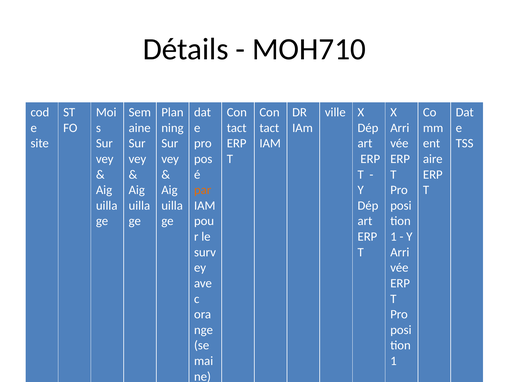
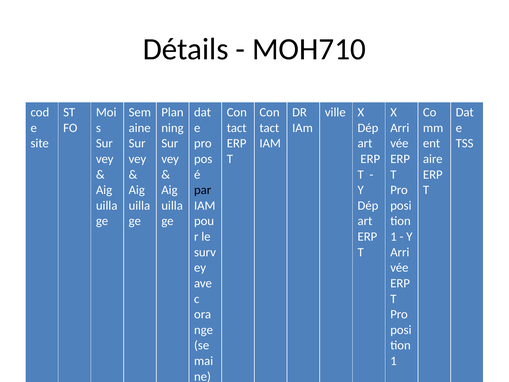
par colour: orange -> black
